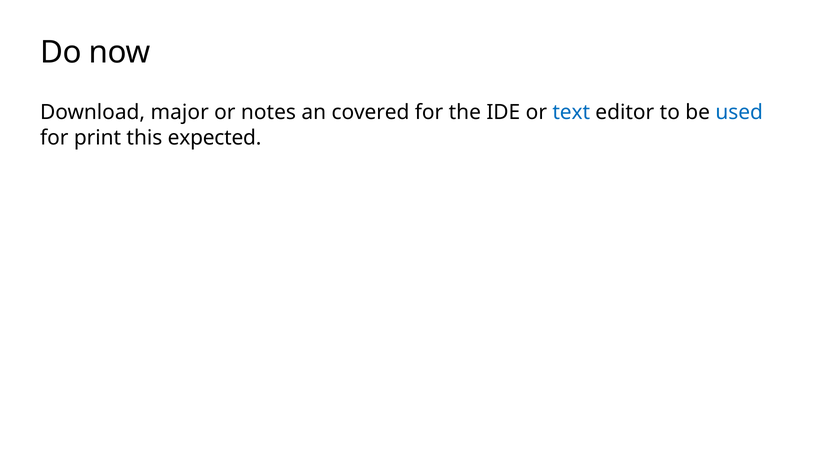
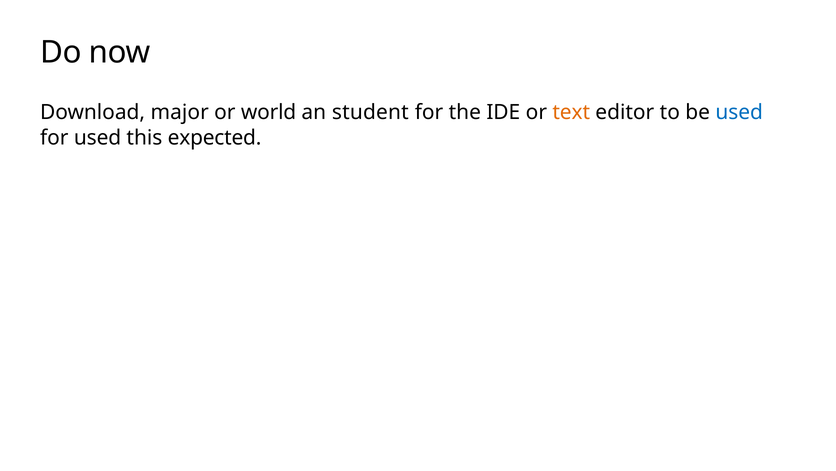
notes: notes -> world
covered: covered -> student
text colour: blue -> orange
for print: print -> used
